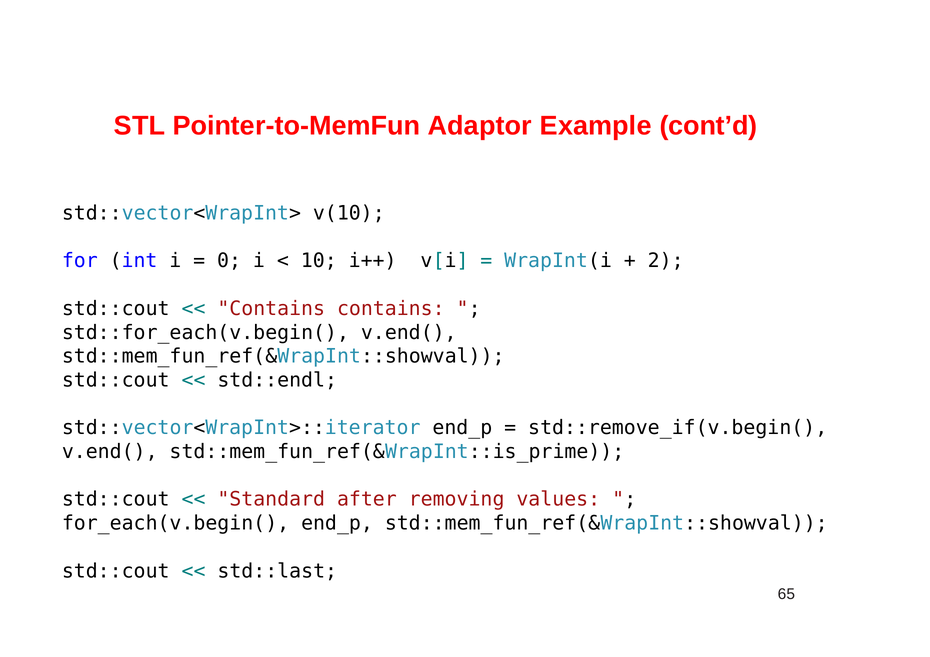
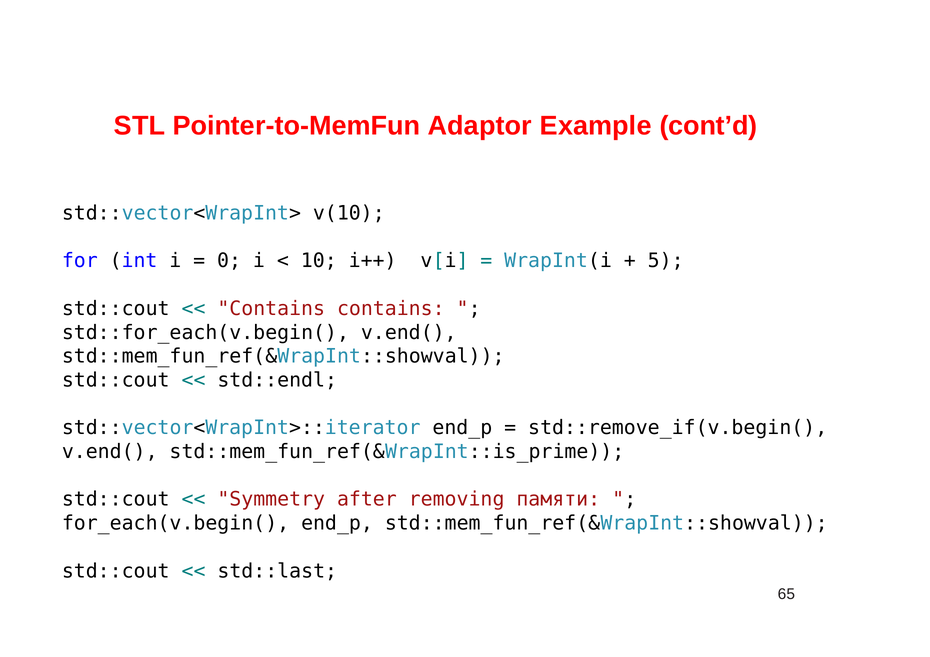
2: 2 -> 5
Standard: Standard -> Symmetry
values: values -> памяти
